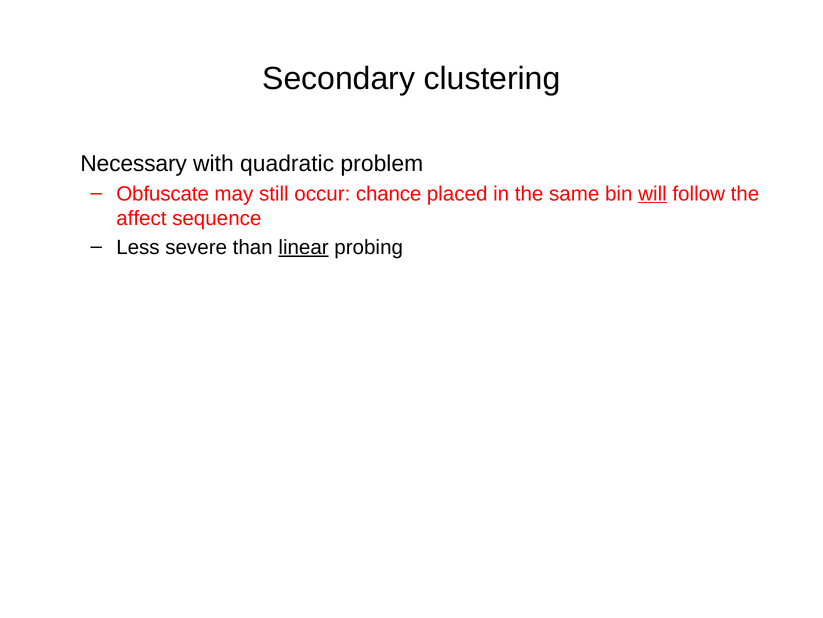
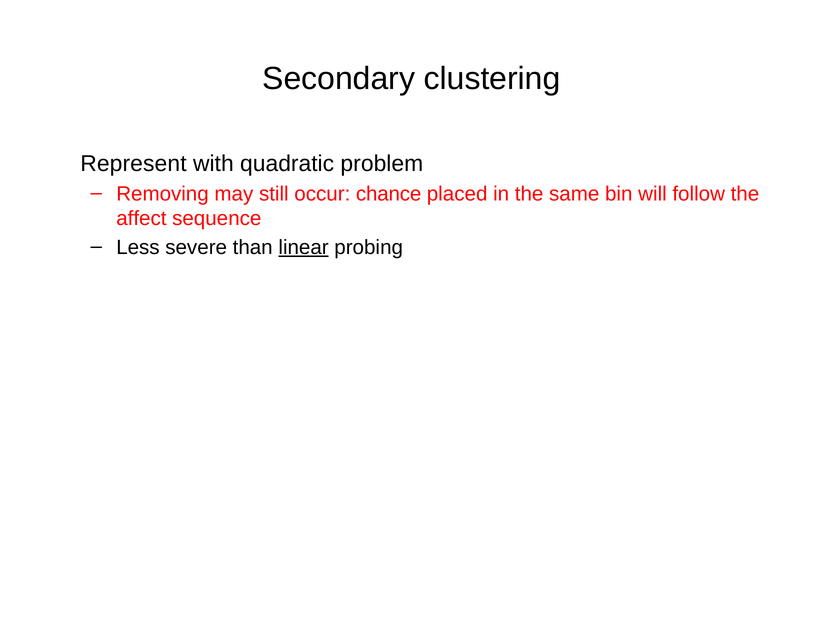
Necessary: Necessary -> Represent
Obfuscate: Obfuscate -> Removing
will underline: present -> none
